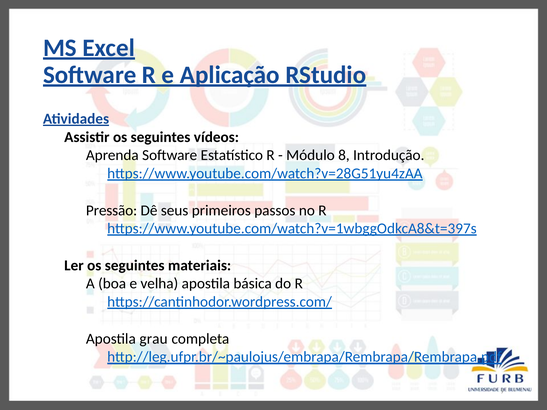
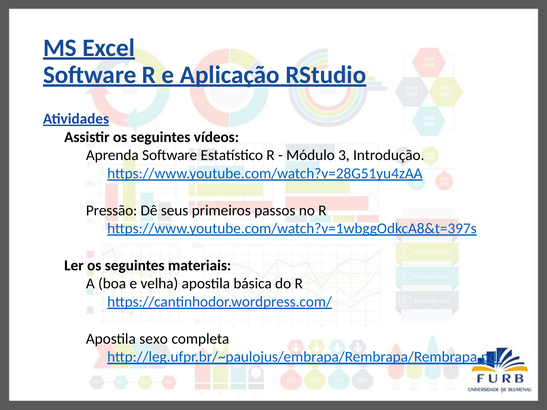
8: 8 -> 3
grau: grau -> sexo
